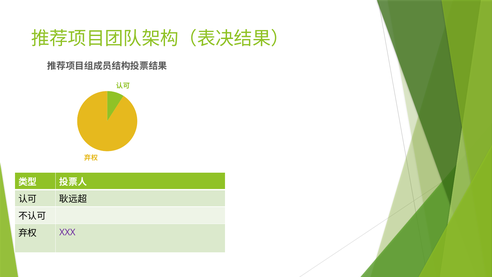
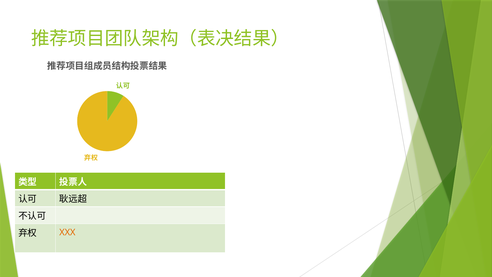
XXX colour: purple -> orange
